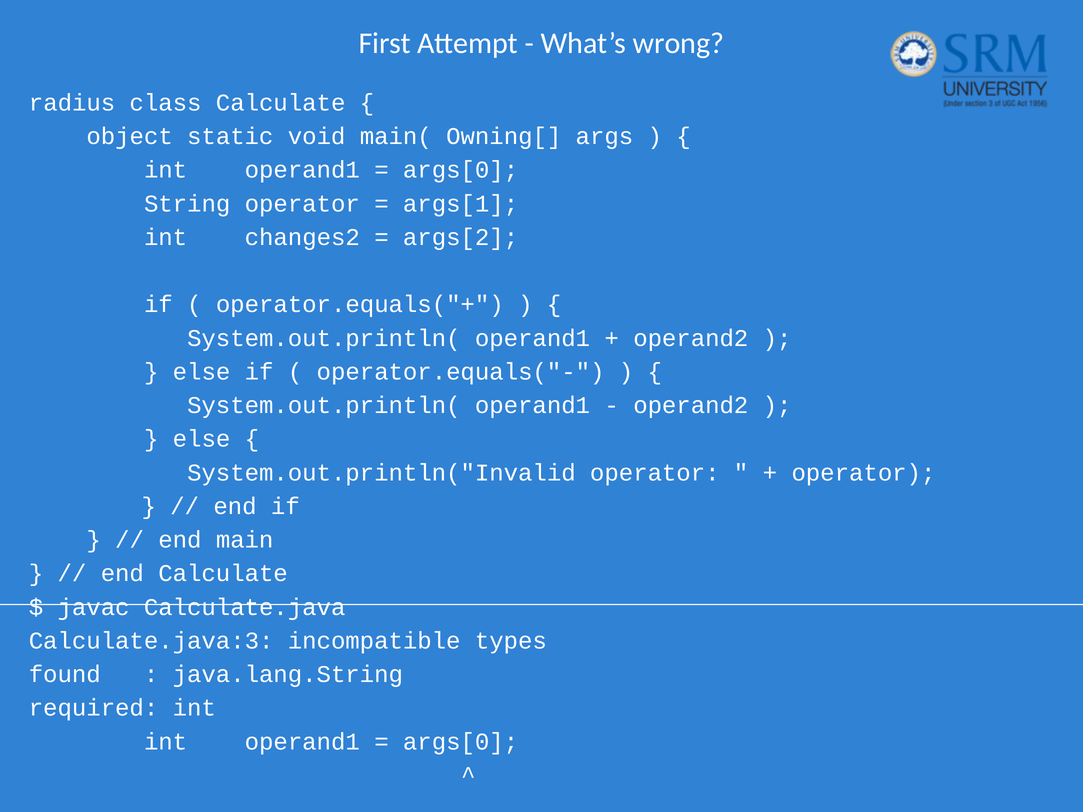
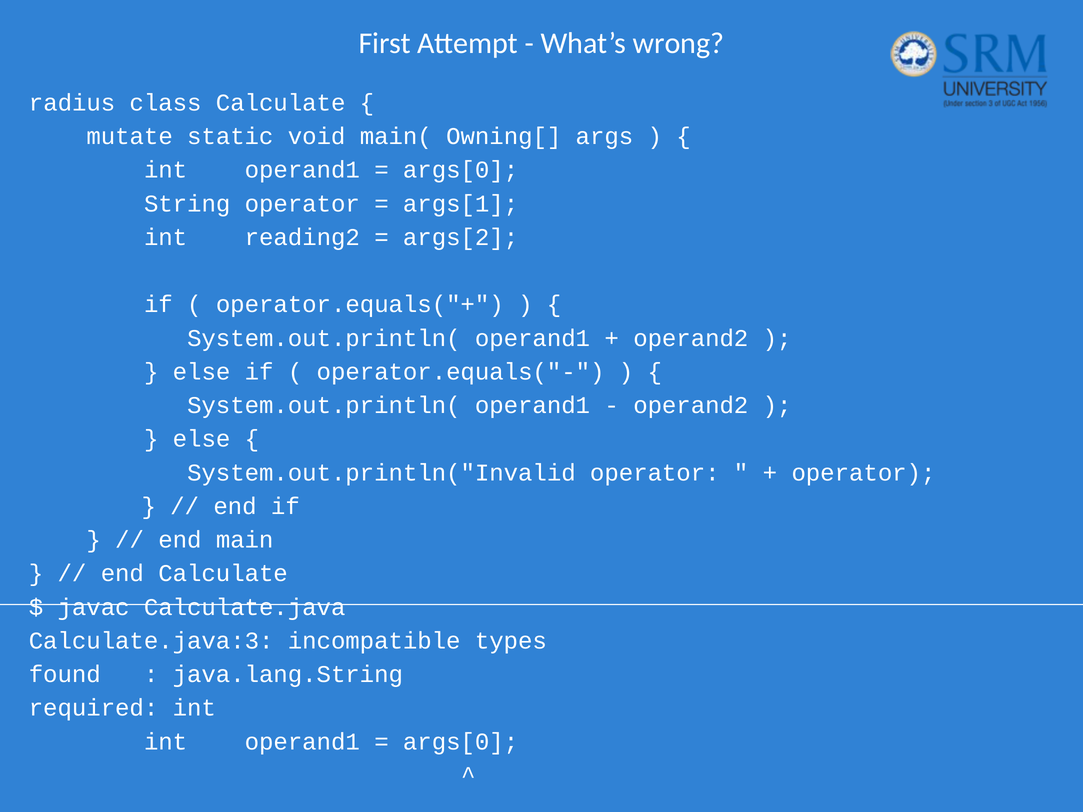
object: object -> mutate
changes2: changes2 -> reading2
